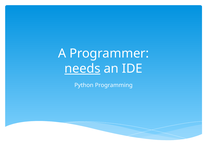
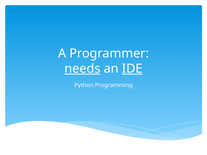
IDE underline: none -> present
